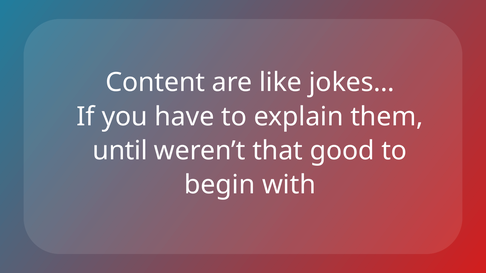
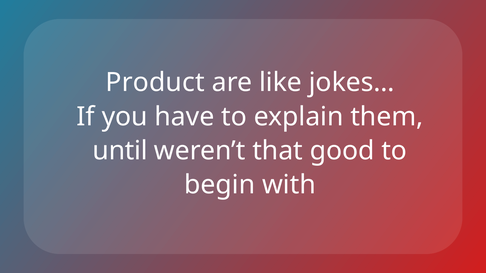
Content: Content -> Product
